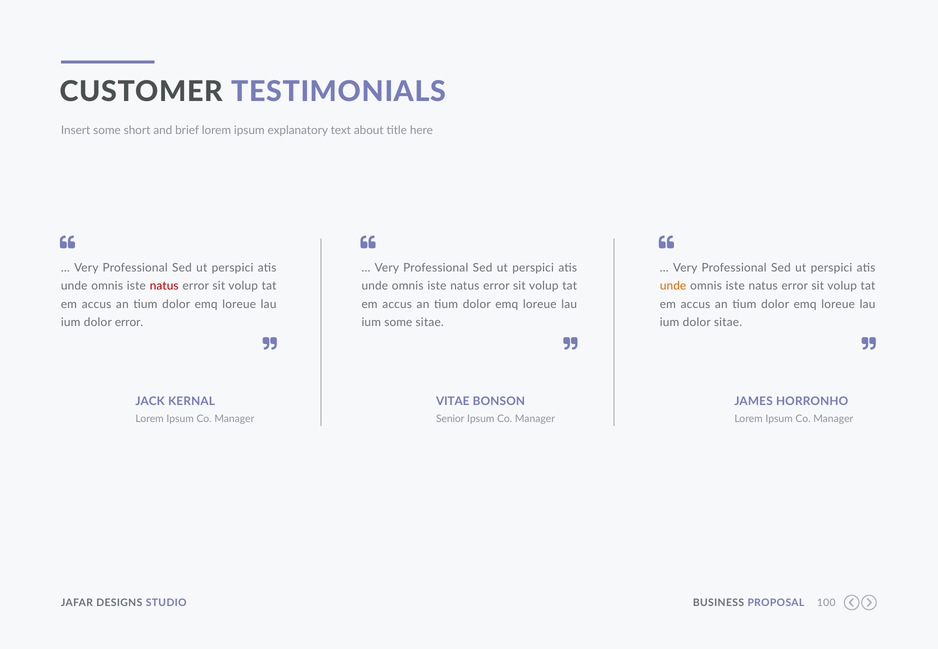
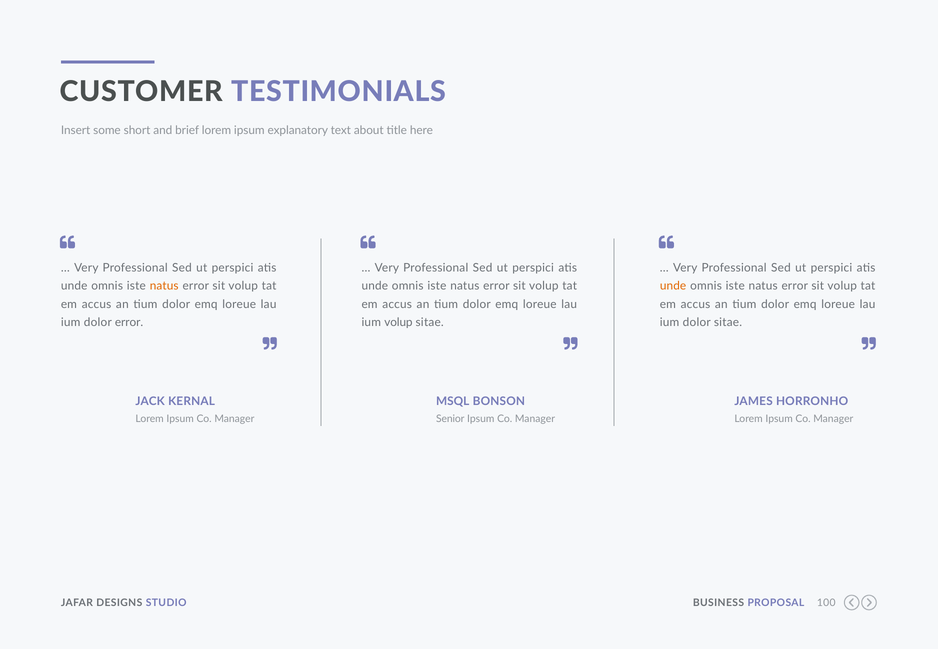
natus at (164, 286) colour: red -> orange
ium some: some -> volup
VITAE: VITAE -> MSQL
